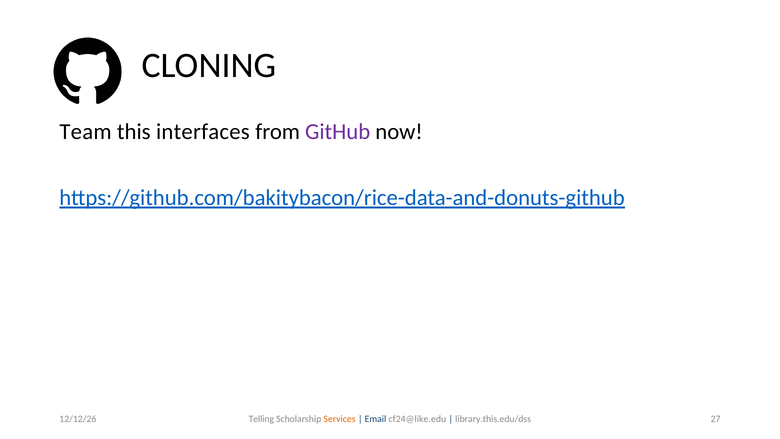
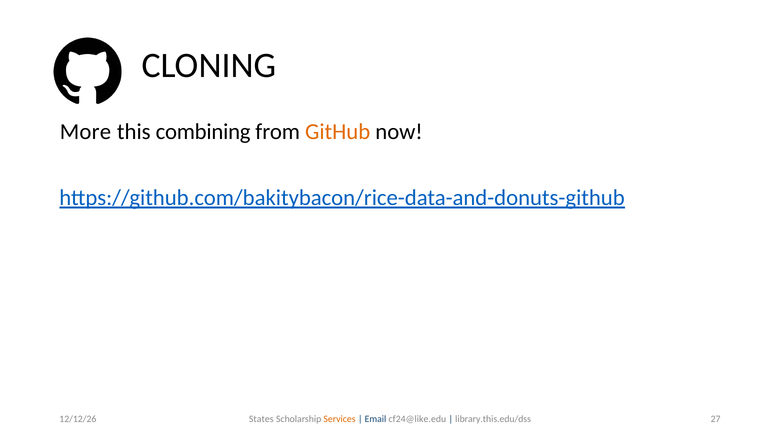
Team: Team -> More
interfaces: interfaces -> combining
GitHub colour: purple -> orange
Telling: Telling -> States
